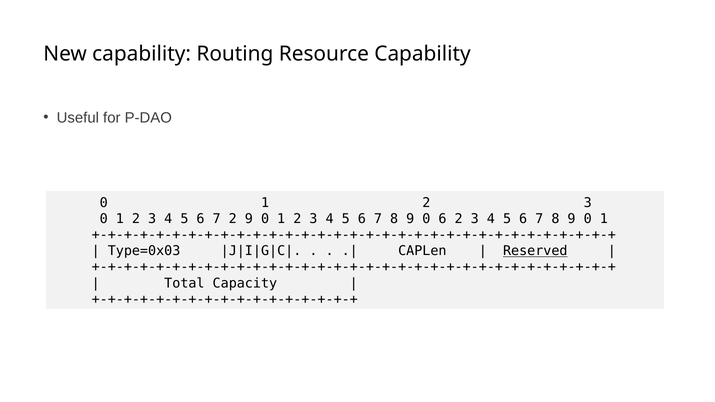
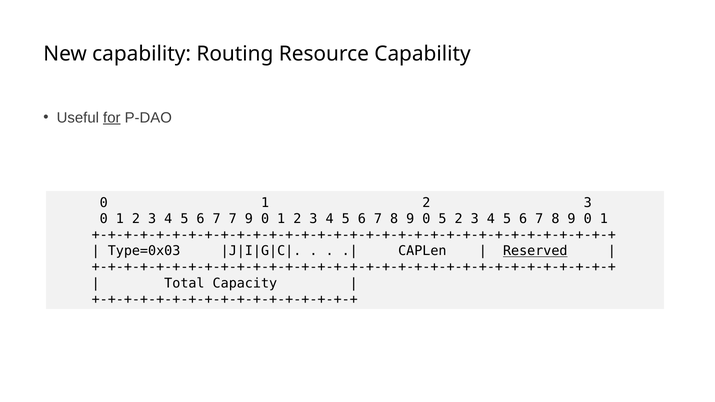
for underline: none -> present
7 2: 2 -> 7
0 6: 6 -> 5
